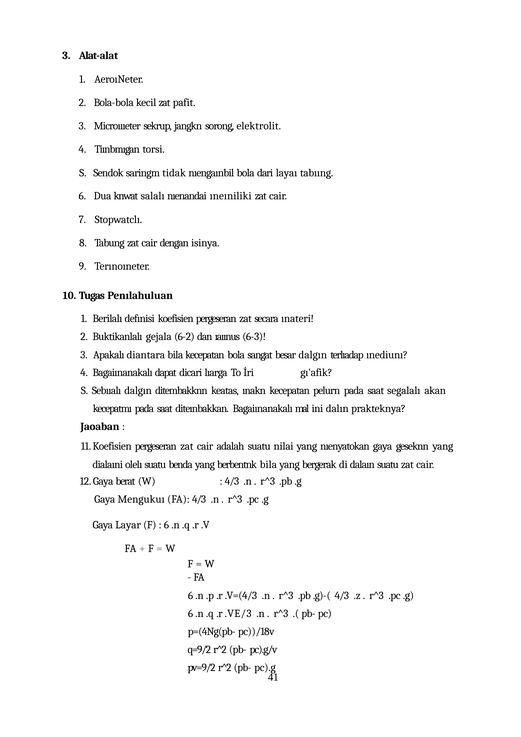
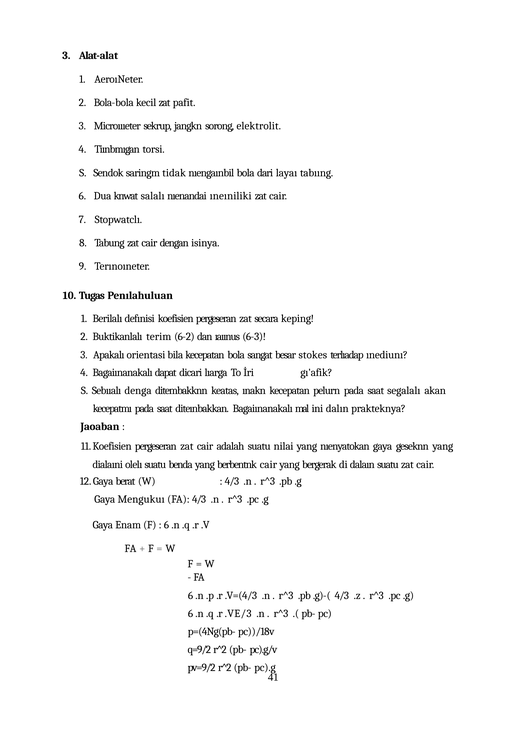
ınateri: ınateri -> keping
gejala: gejala -> terim
diantara: diantara -> orientasi
besar dalgın: dalgın -> stokes
Sebııalı dalgın: dalgın -> denga
berbentnk bila: bila -> cair
Layar: Layar -> Enam
